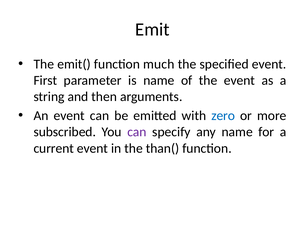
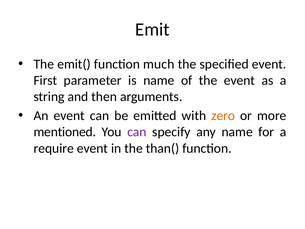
zero colour: blue -> orange
subscribed: subscribed -> mentioned
current: current -> require
